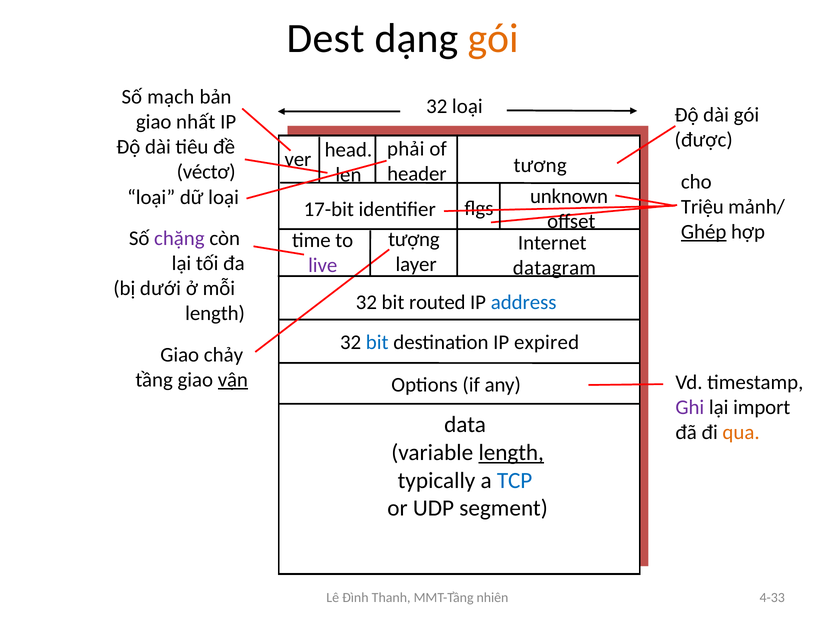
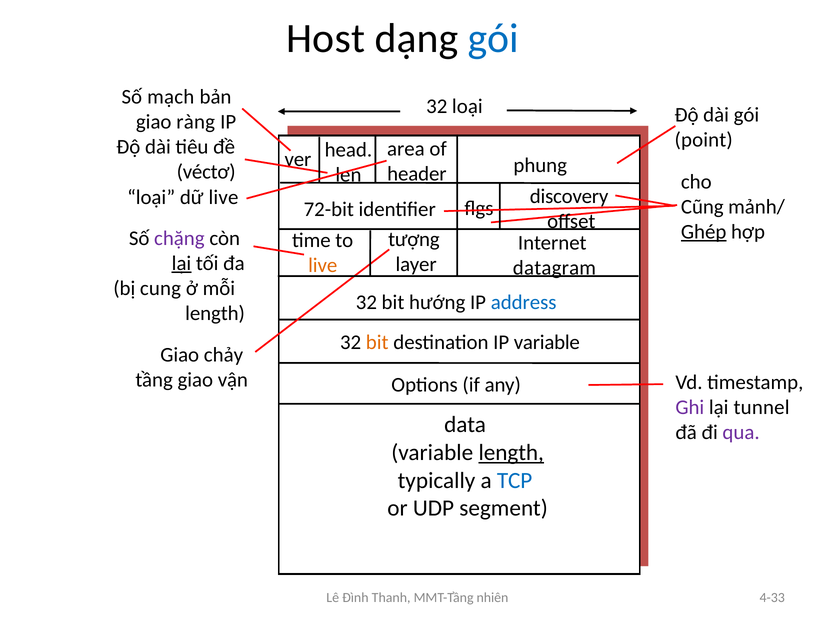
Dest: Dest -> Host
gói at (493, 39) colour: orange -> blue
nhất: nhất -> ràng
được: được -> point
phải: phải -> area
tương: tương -> phung
unknown: unknown -> discovery
dữ loại: loại -> live
Triệu: Triệu -> Cũng
17-bit: 17-bit -> 72-bit
lại at (182, 263) underline: none -> present
live at (323, 266) colour: purple -> orange
dưới: dưới -> cung
routed: routed -> hướng
bit at (377, 342) colour: blue -> orange
IP expired: expired -> variable
vận underline: present -> none
import: import -> tunnel
qua colour: orange -> purple
